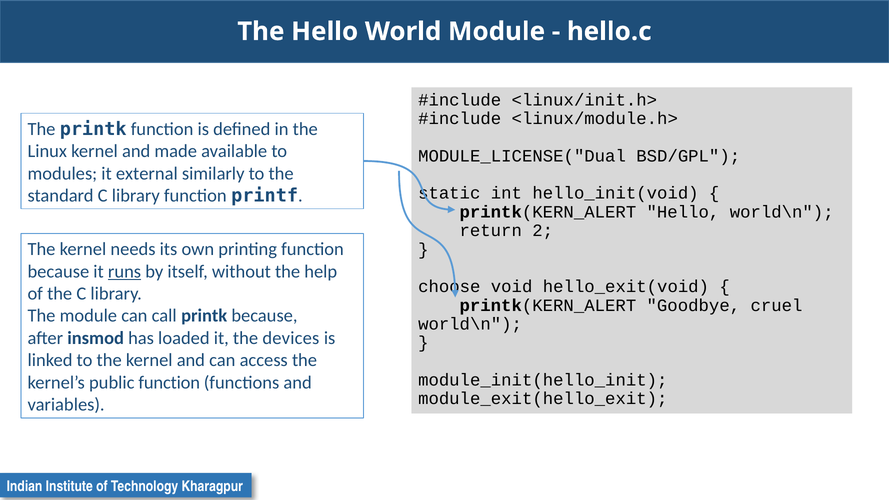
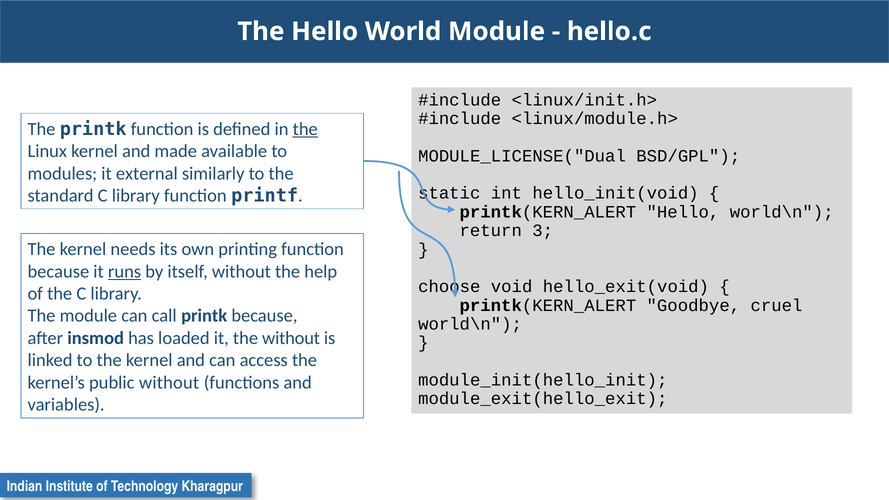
the at (305, 129) underline: none -> present
2: 2 -> 3
the devices: devices -> without
public function: function -> without
